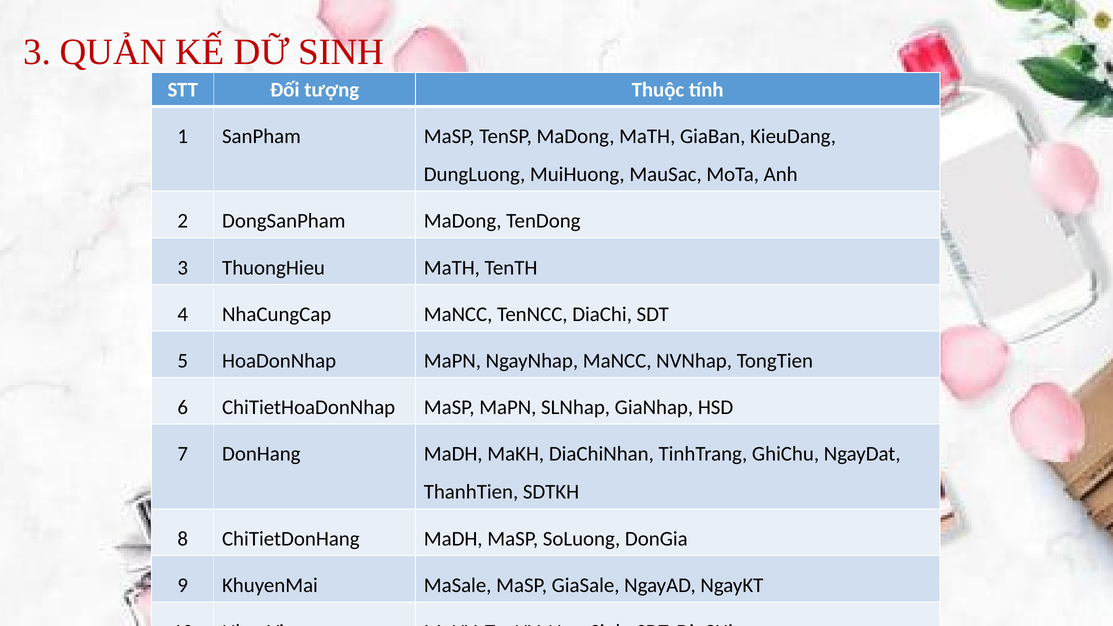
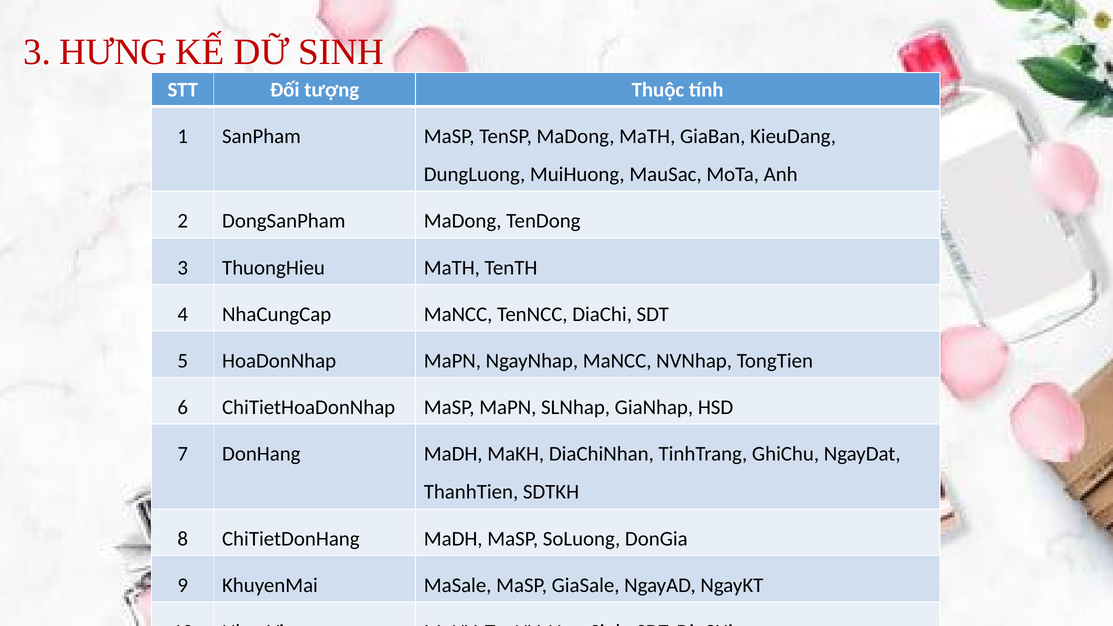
QUẢN: QUẢN -> HƯNG
